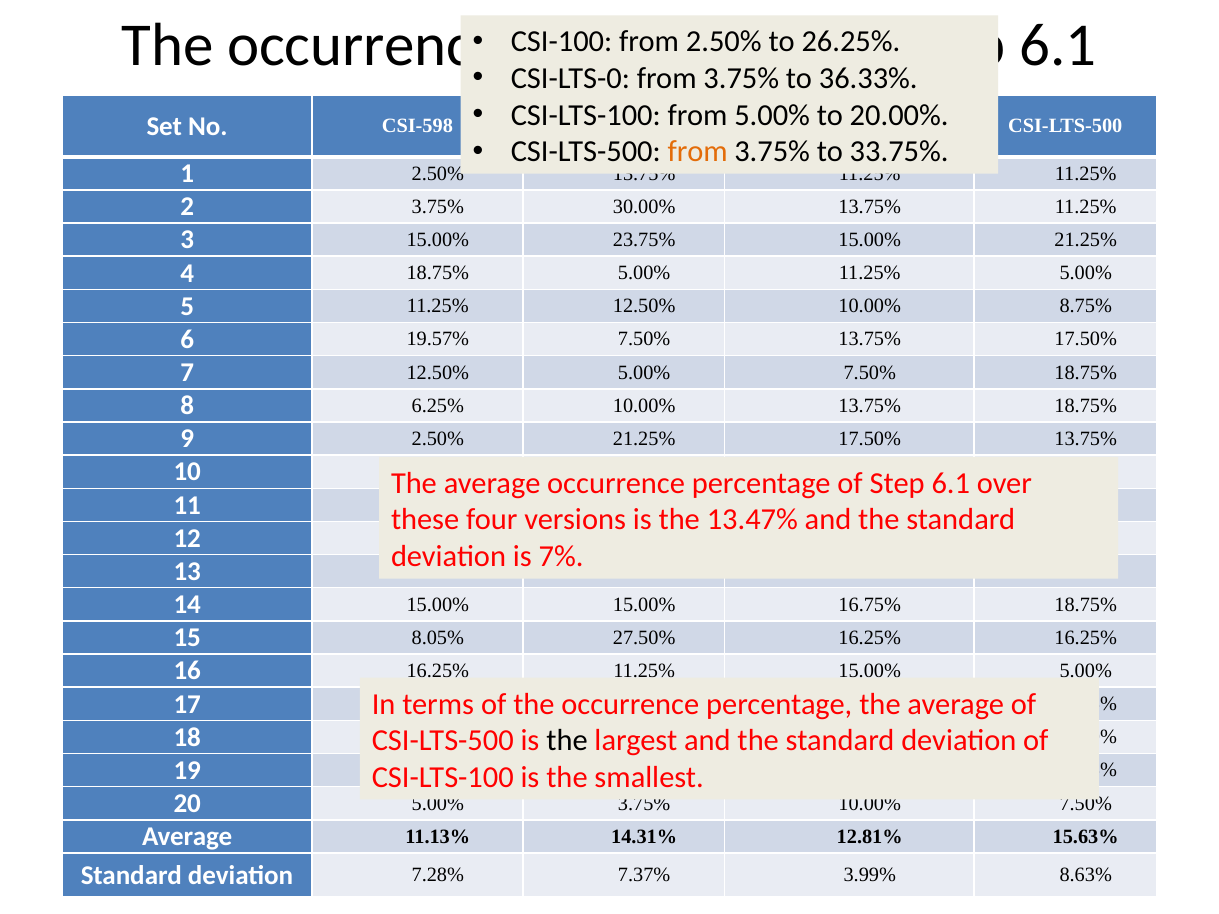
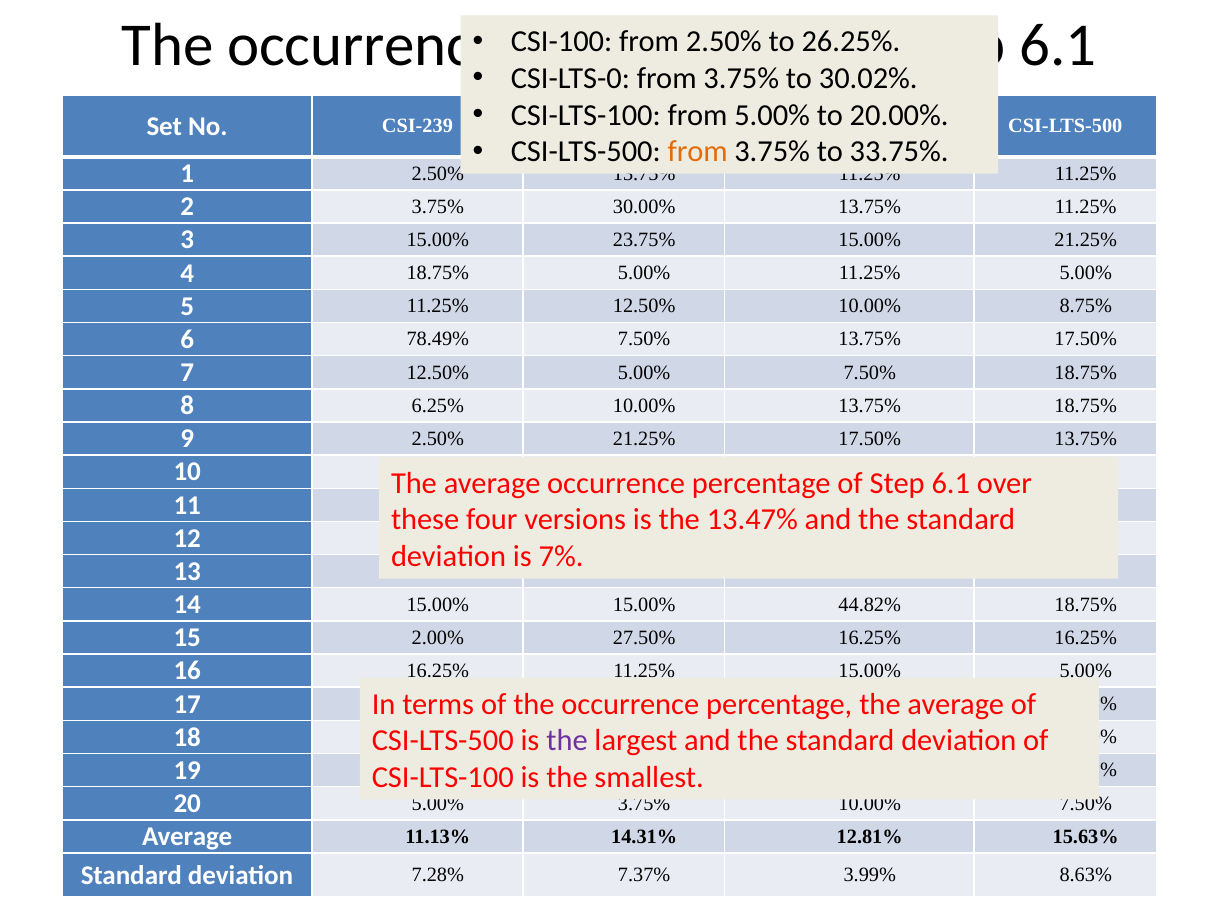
36.33%: 36.33% -> 30.02%
CSI-598: CSI-598 -> CSI-239
19.57%: 19.57% -> 78.49%
16.75%: 16.75% -> 44.82%
8.05%: 8.05% -> 2.00%
the at (567, 741) colour: black -> purple
